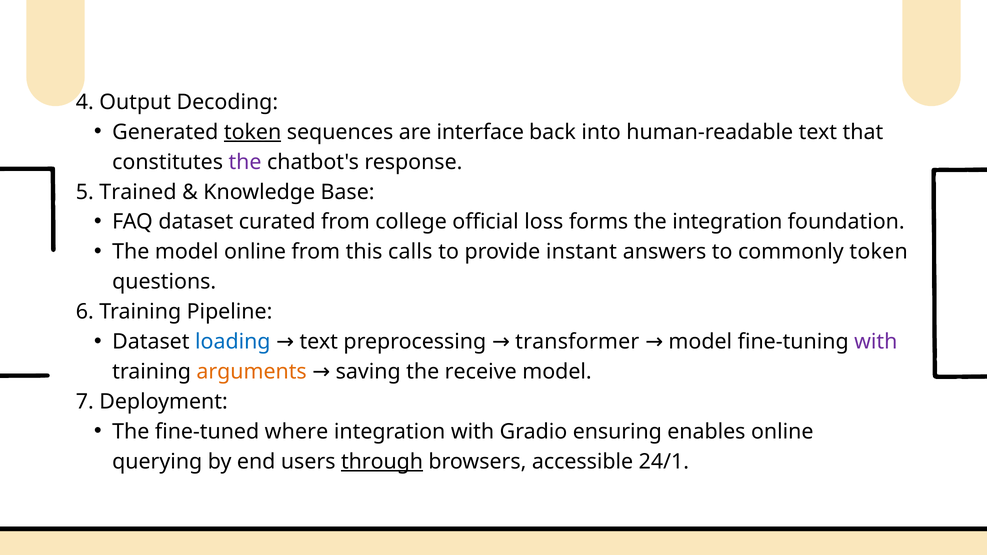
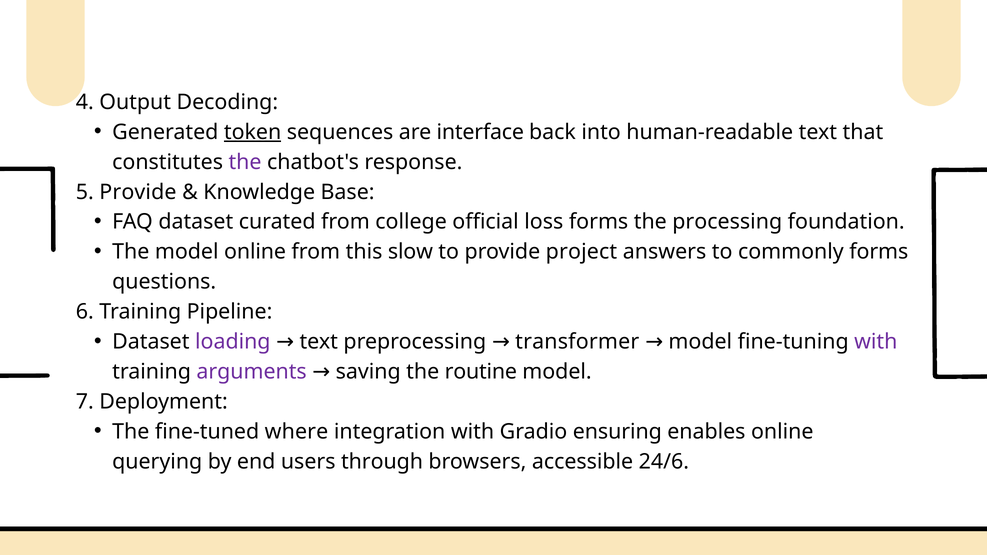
5 Trained: Trained -> Provide
the integration: integration -> processing
calls: calls -> slow
instant: instant -> project
commonly token: token -> forms
loading colour: blue -> purple
arguments colour: orange -> purple
receive: receive -> routine
through underline: present -> none
24/1: 24/1 -> 24/6
